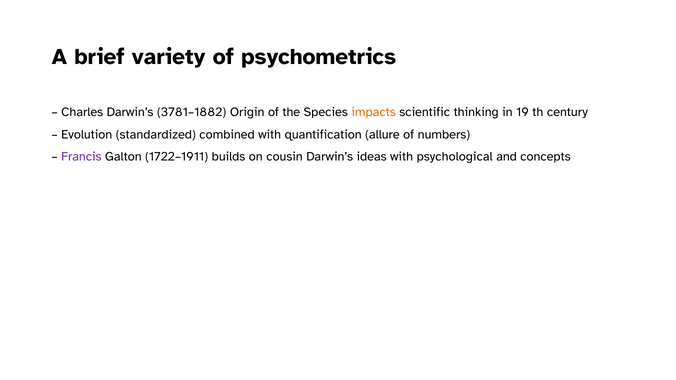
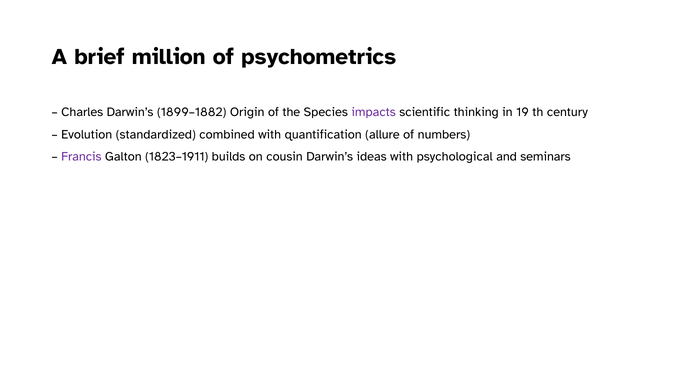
variety: variety -> million
3781–1882: 3781–1882 -> 1899–1882
impacts colour: orange -> purple
1722–1911: 1722–1911 -> 1823–1911
concepts: concepts -> seminars
